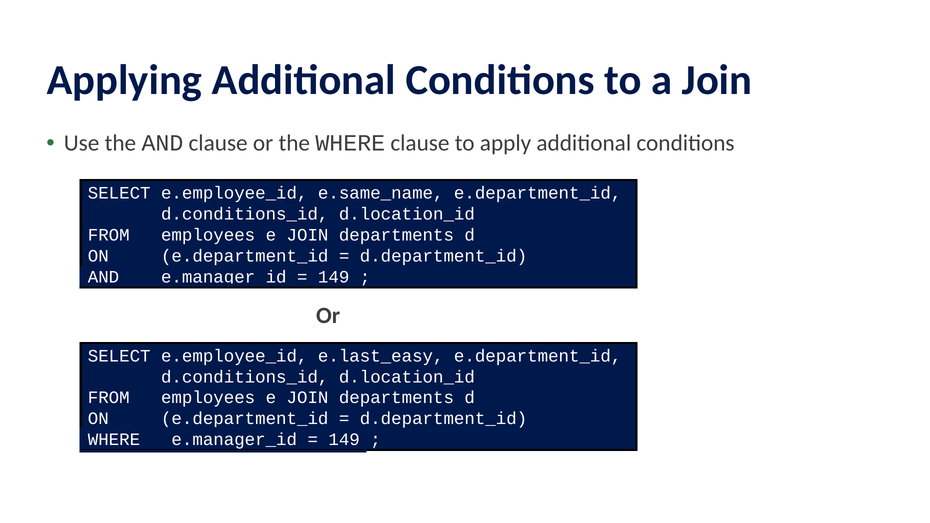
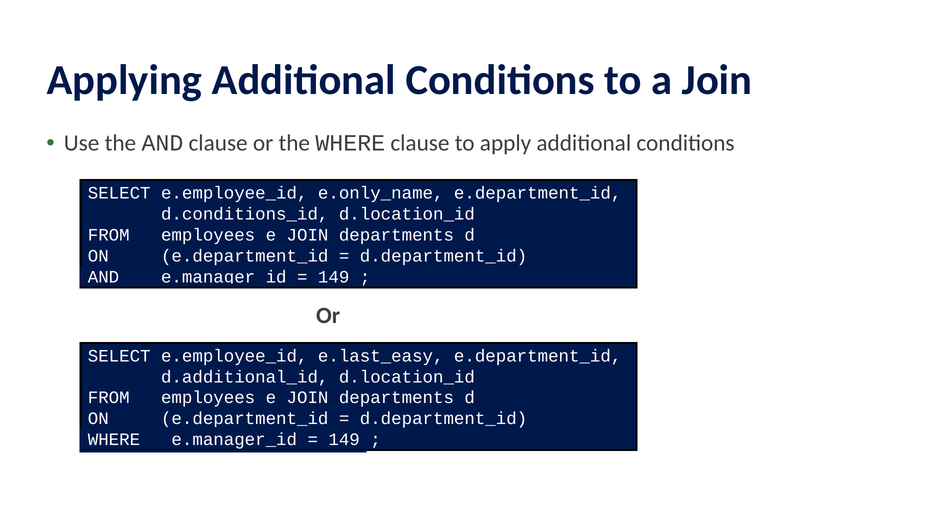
e.same_name: e.same_name -> e.only_name
d.conditions_id at (245, 377): d.conditions_id -> d.additional_id
